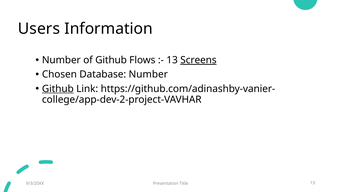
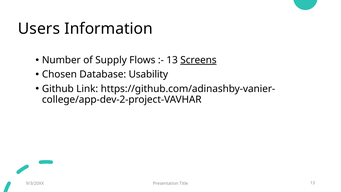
of Github: Github -> Supply
Database Number: Number -> Usability
Github at (58, 89) underline: present -> none
